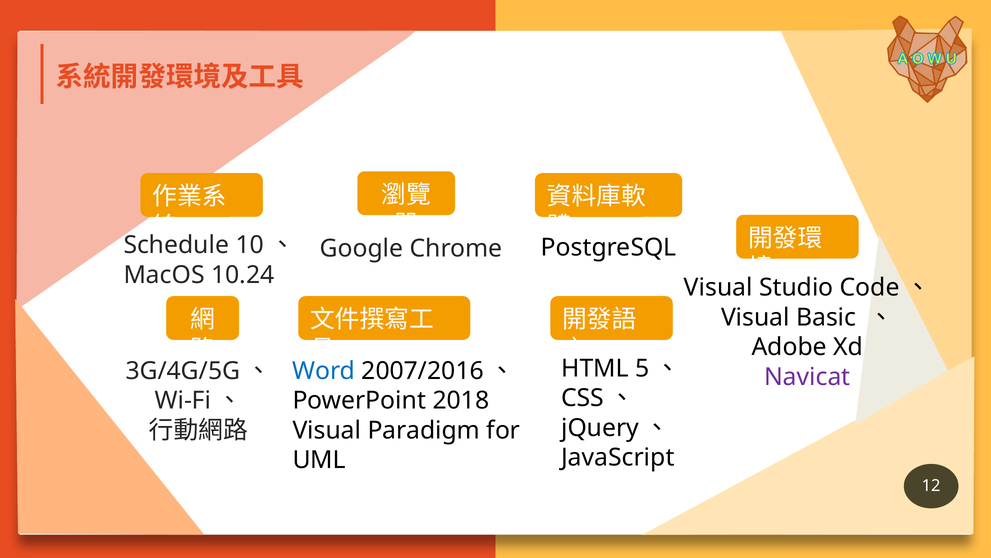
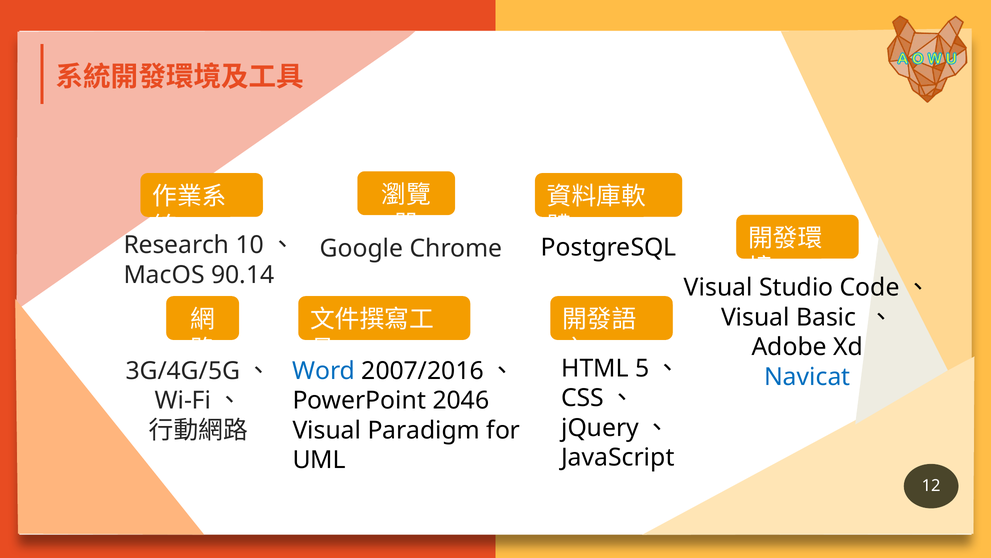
Schedule: Schedule -> Research
10.24: 10.24 -> 90.14
Navicat colour: purple -> blue
2018: 2018 -> 2046
